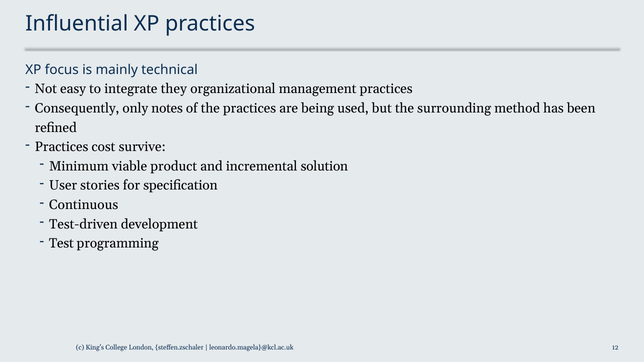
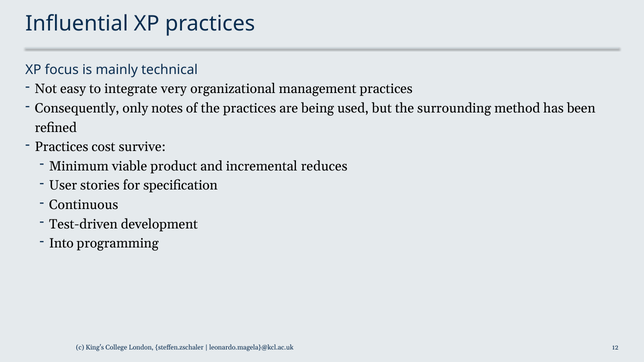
they: they -> very
solution: solution -> reduces
Test: Test -> Into
